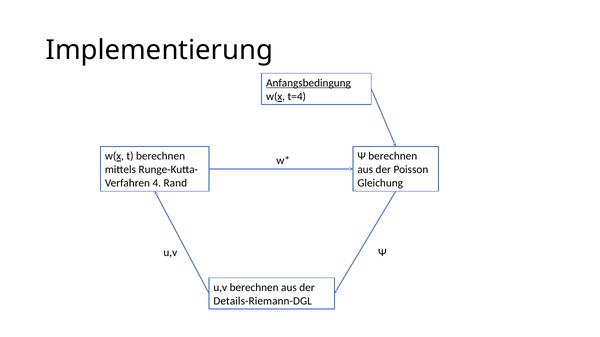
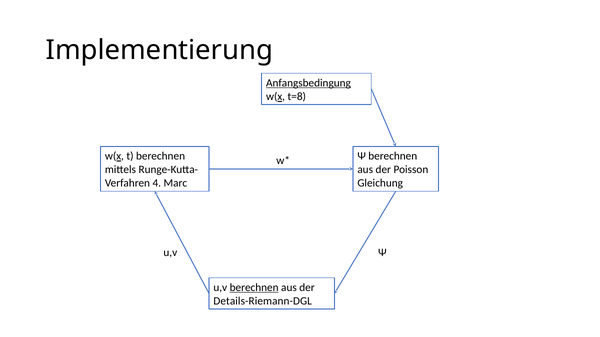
t=4: t=4 -> t=8
Rand: Rand -> Marc
berechnen at (254, 288) underline: none -> present
